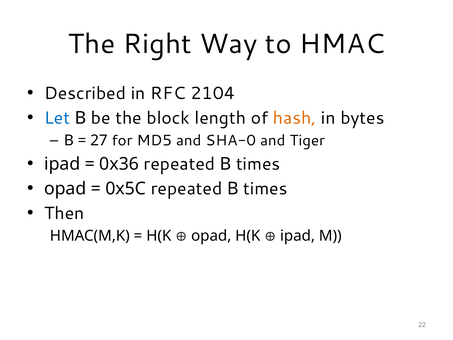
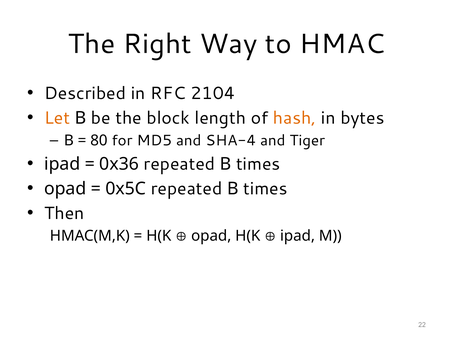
Let colour: blue -> orange
27: 27 -> 80
SHA-0: SHA-0 -> SHA-4
